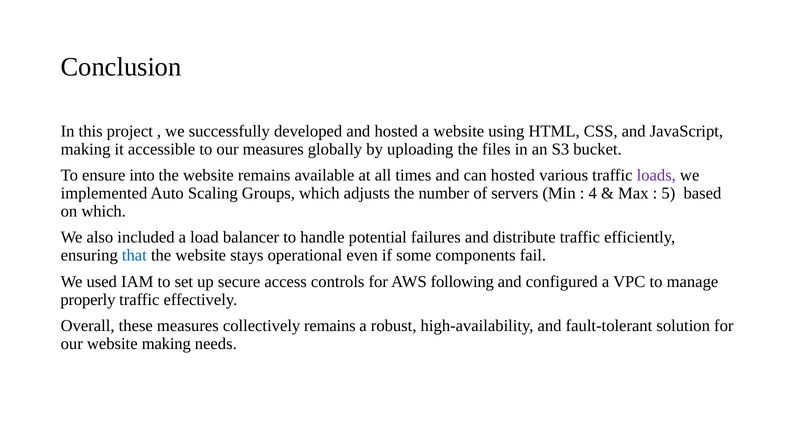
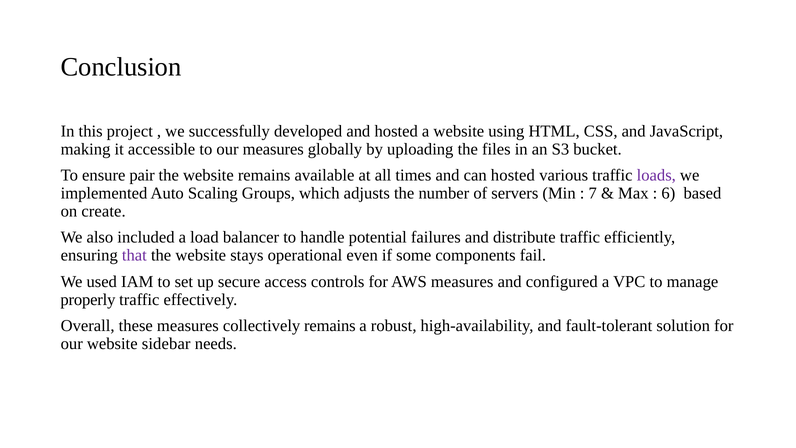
into: into -> pair
4: 4 -> 7
5: 5 -> 6
on which: which -> create
that colour: blue -> purple
AWS following: following -> measures
website making: making -> sidebar
